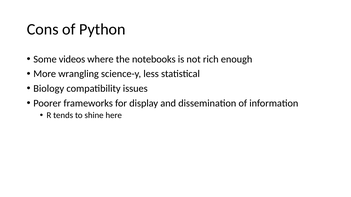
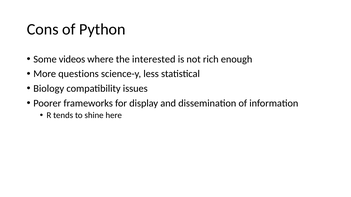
notebooks: notebooks -> interested
wrangling: wrangling -> questions
